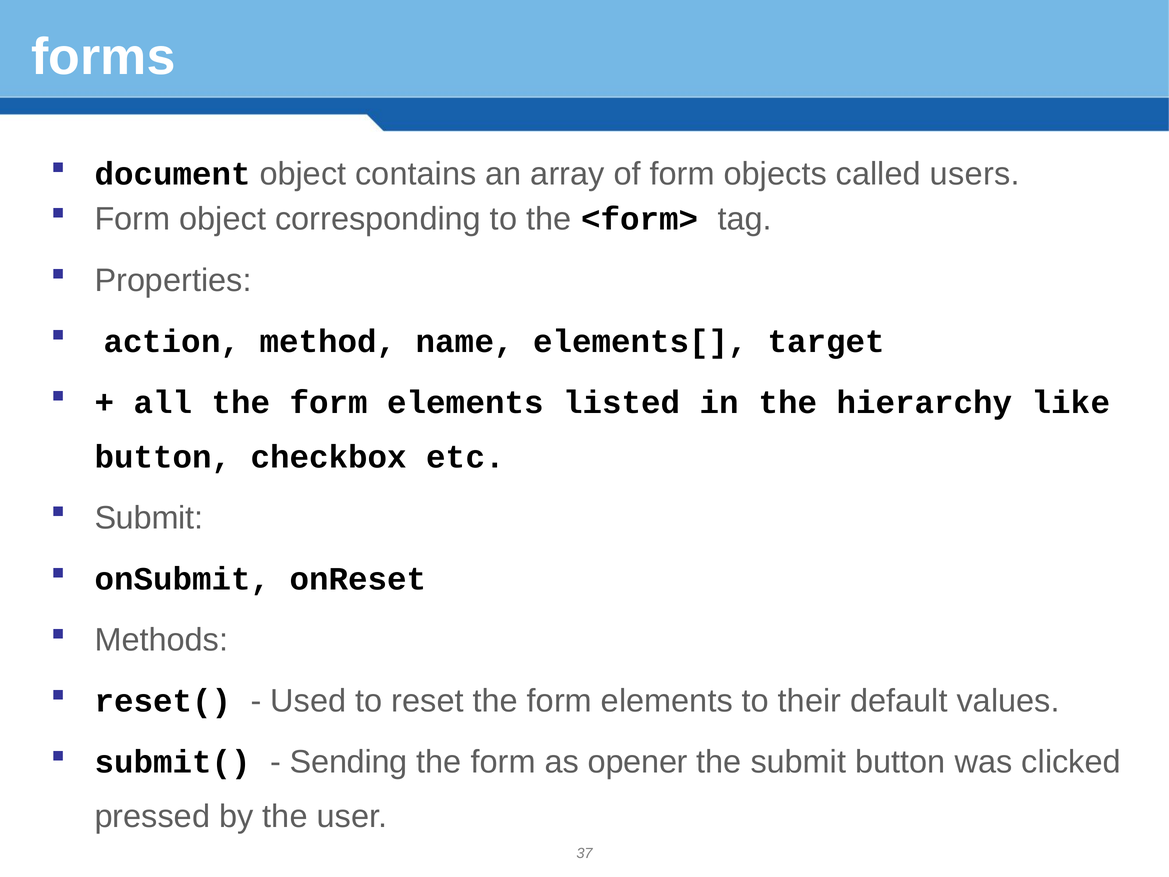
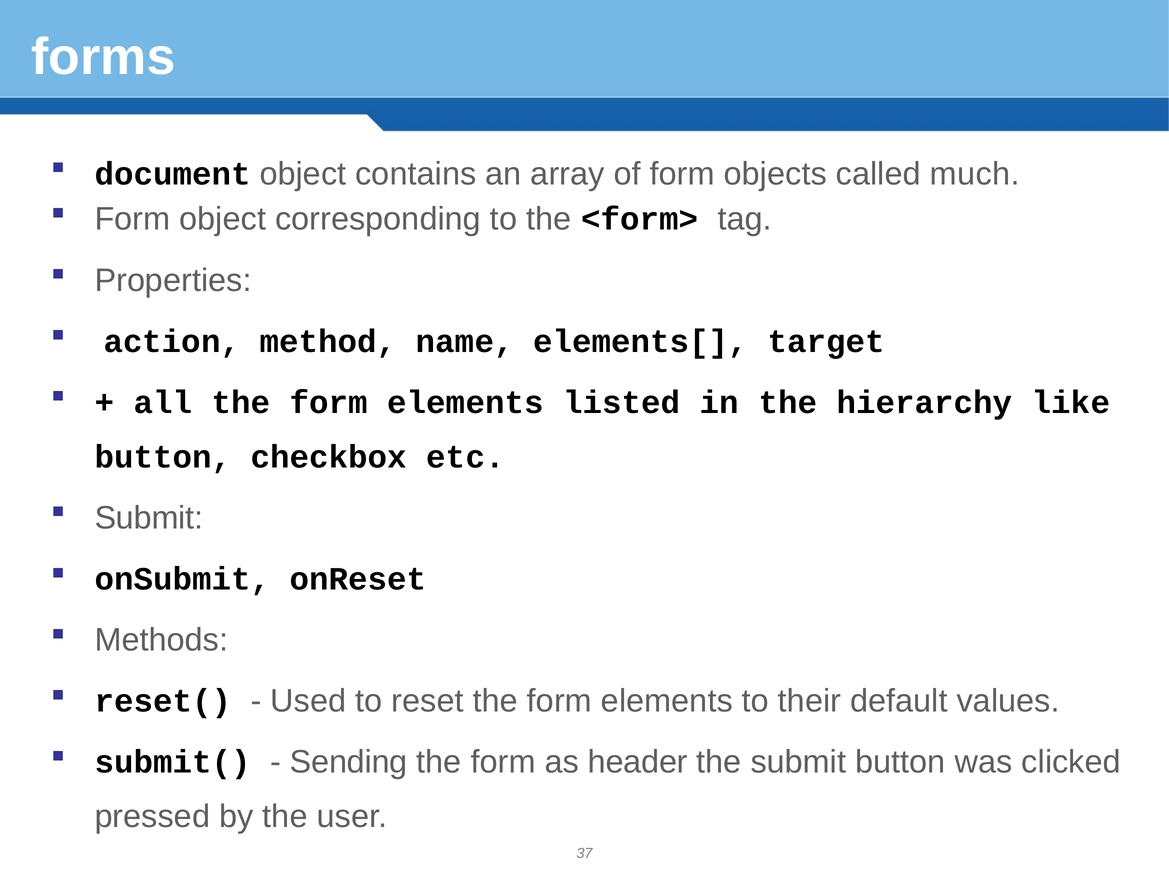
users: users -> much
opener: opener -> header
